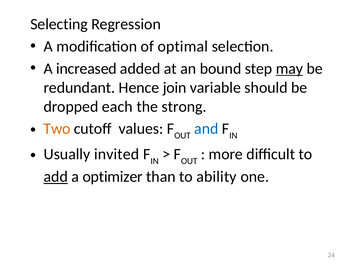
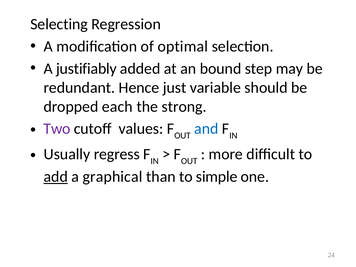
increased: increased -> justifiably
may underline: present -> none
join: join -> just
Two colour: orange -> purple
invited: invited -> regress
optimizer: optimizer -> graphical
ability: ability -> simple
